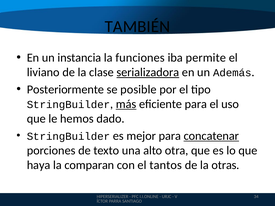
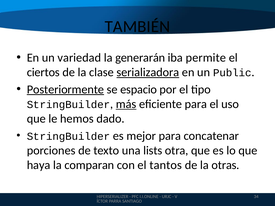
instancia: instancia -> variedad
funciones: funciones -> generarán
liviano: liviano -> ciertos
Además: Además -> Public
Posteriormente underline: none -> present
posible: posible -> espacio
concatenar underline: present -> none
alto: alto -> lists
